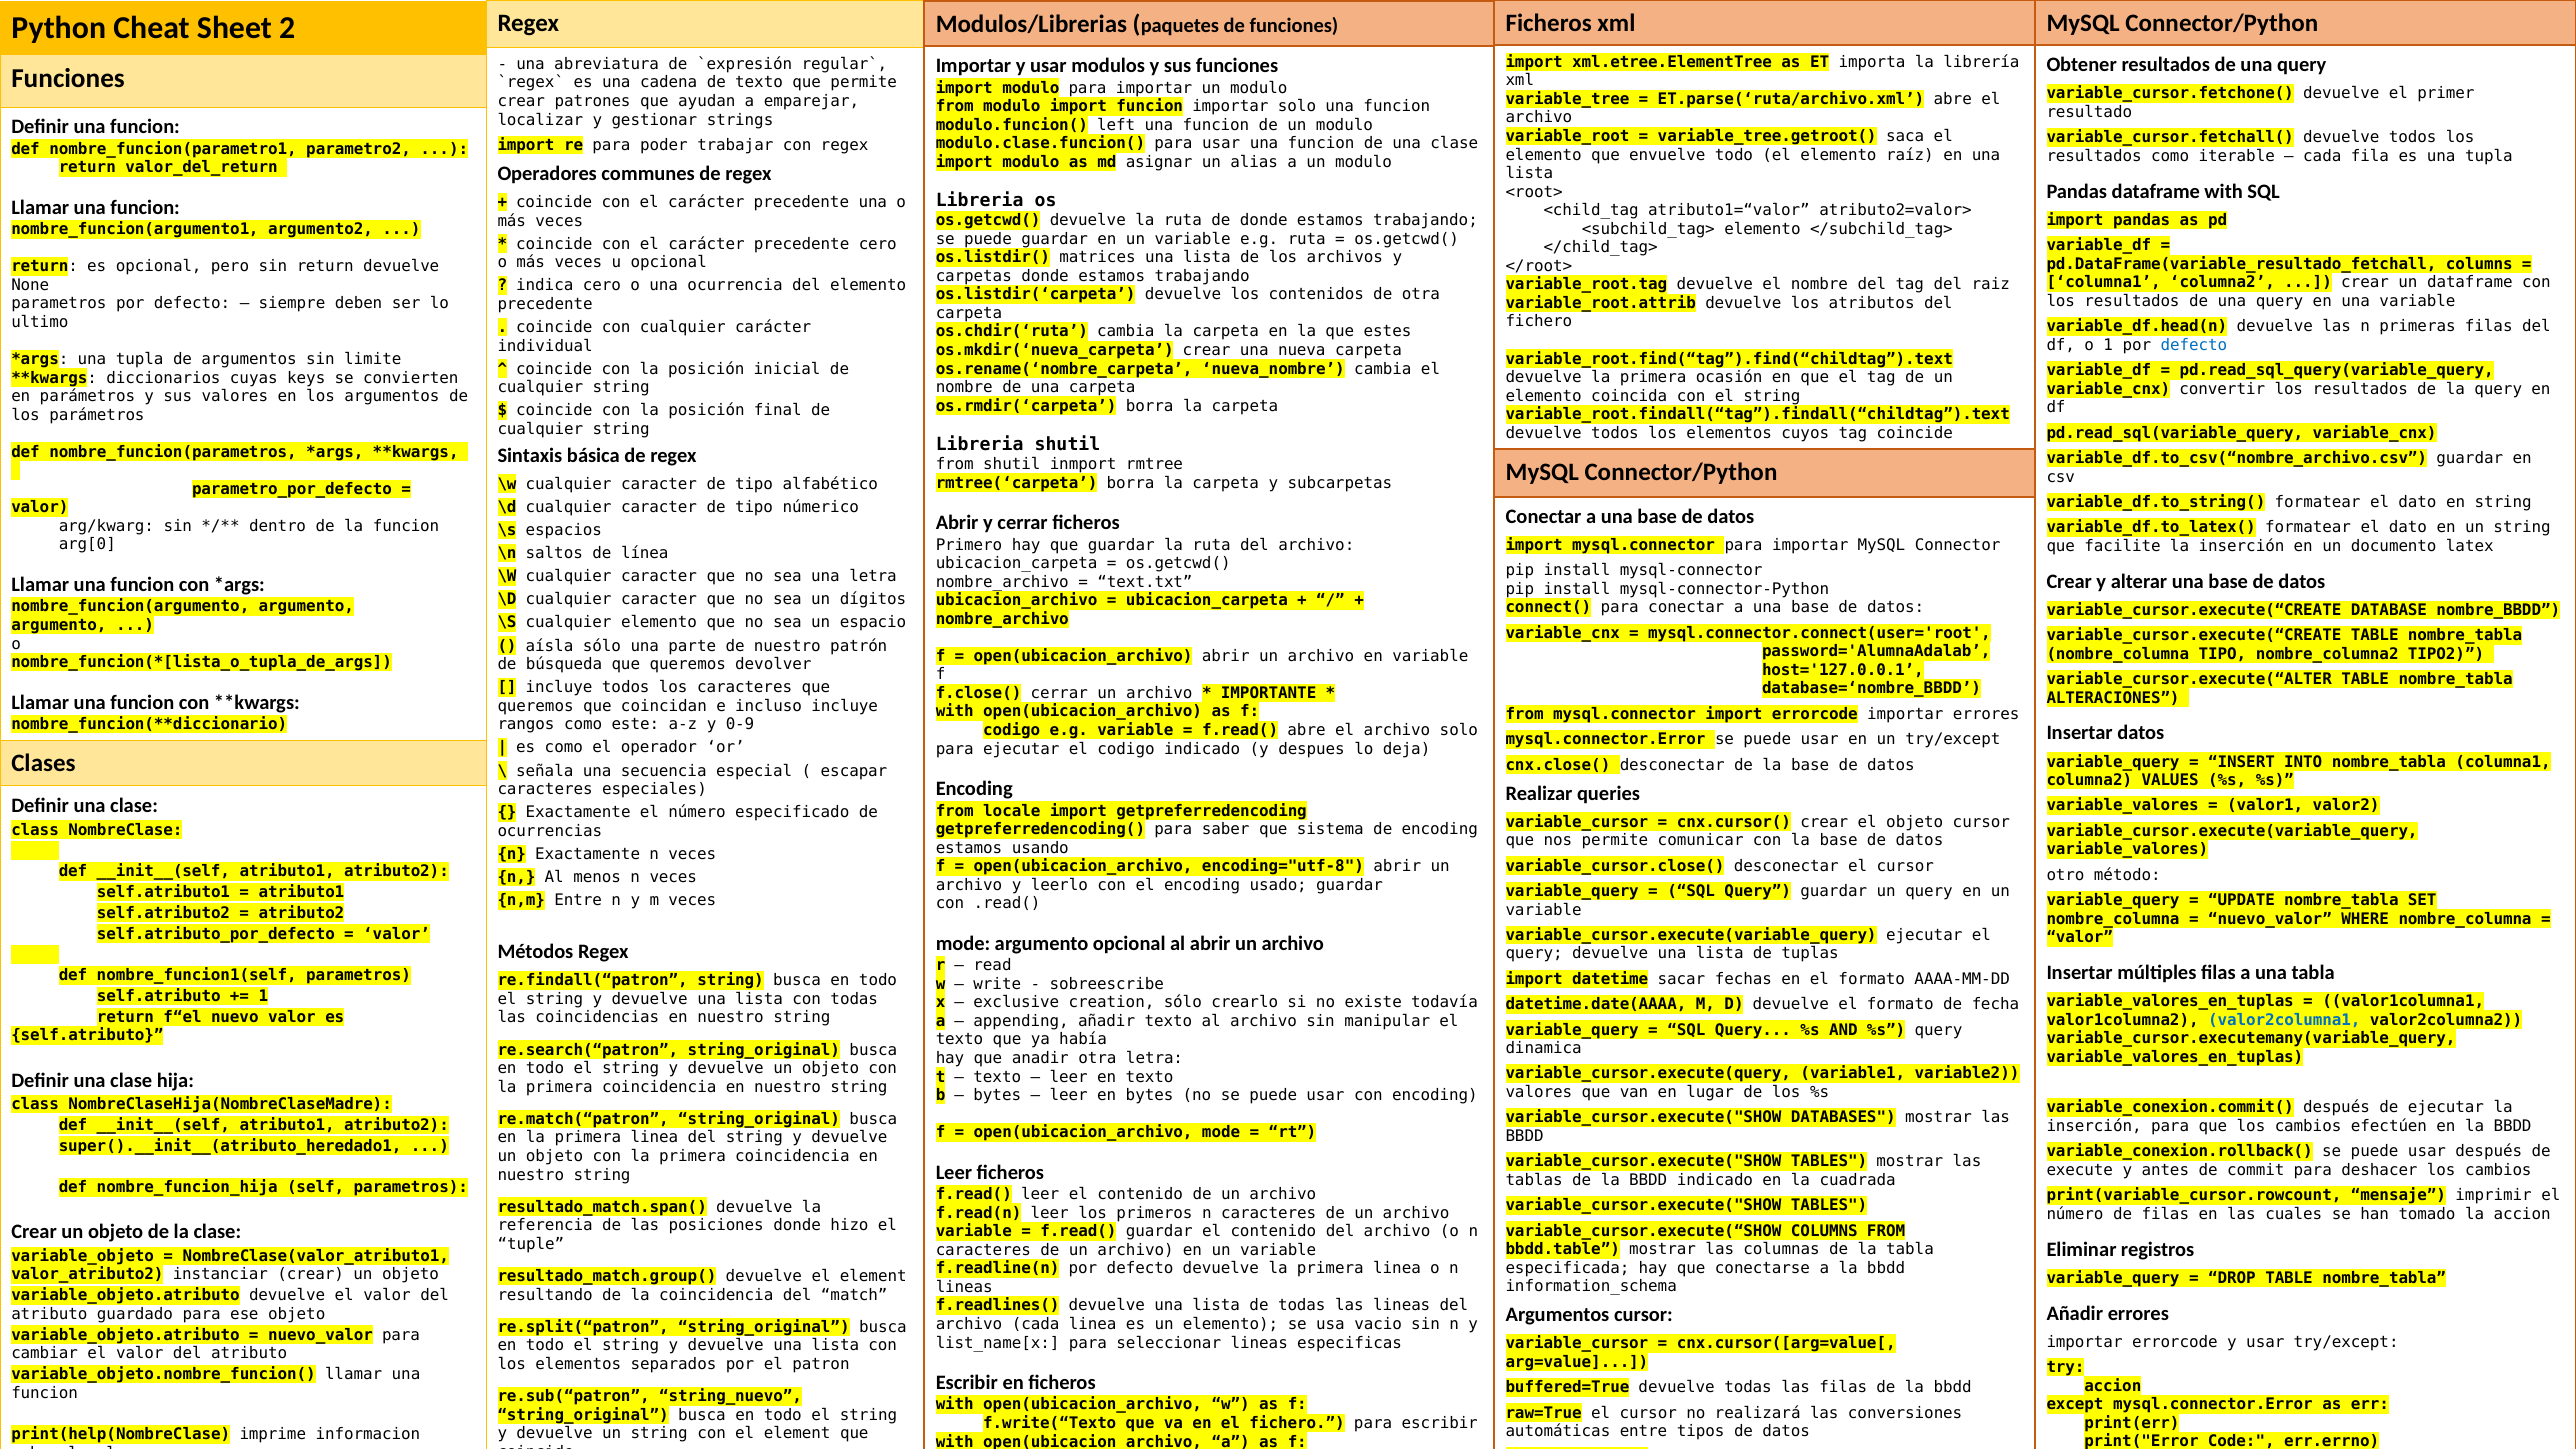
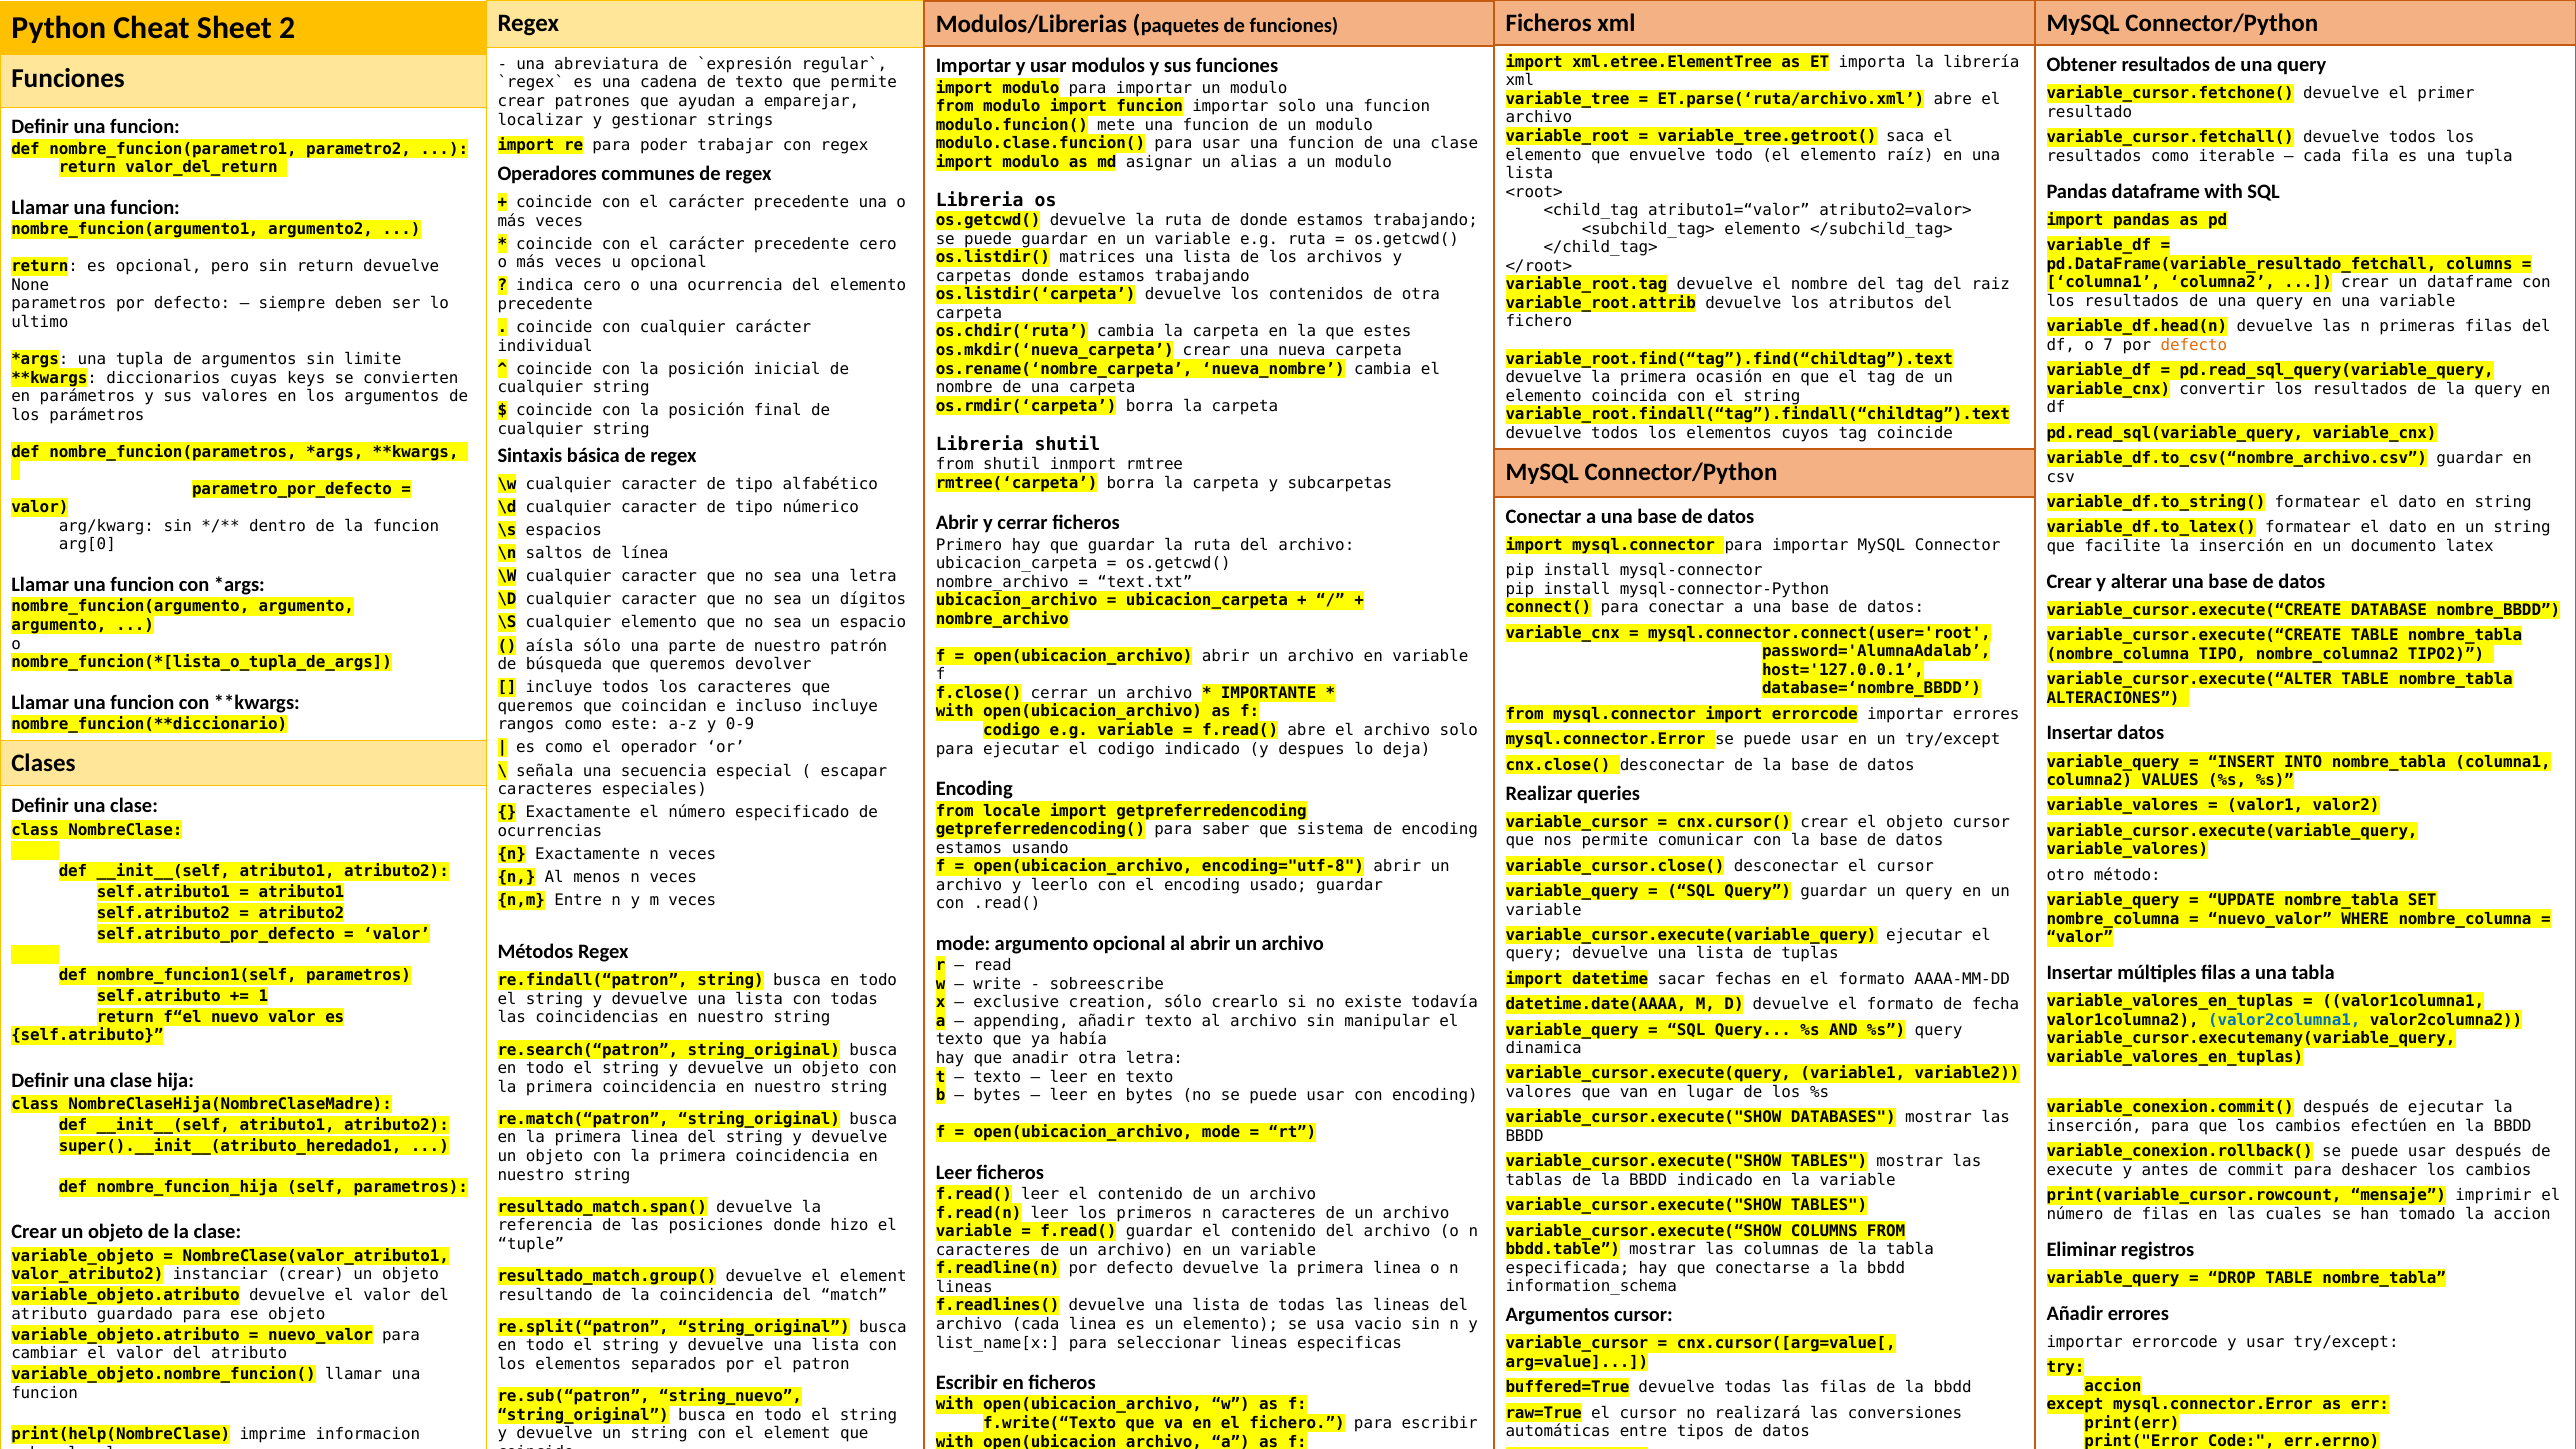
left: left -> mete
o 1: 1 -> 7
defecto at (2194, 345) colour: blue -> orange
la cuadrada: cuadrada -> variable
